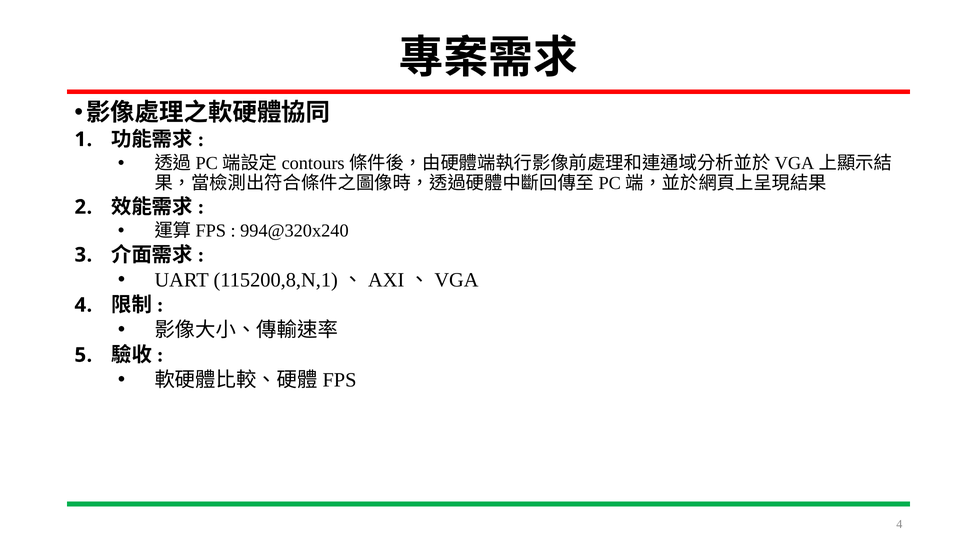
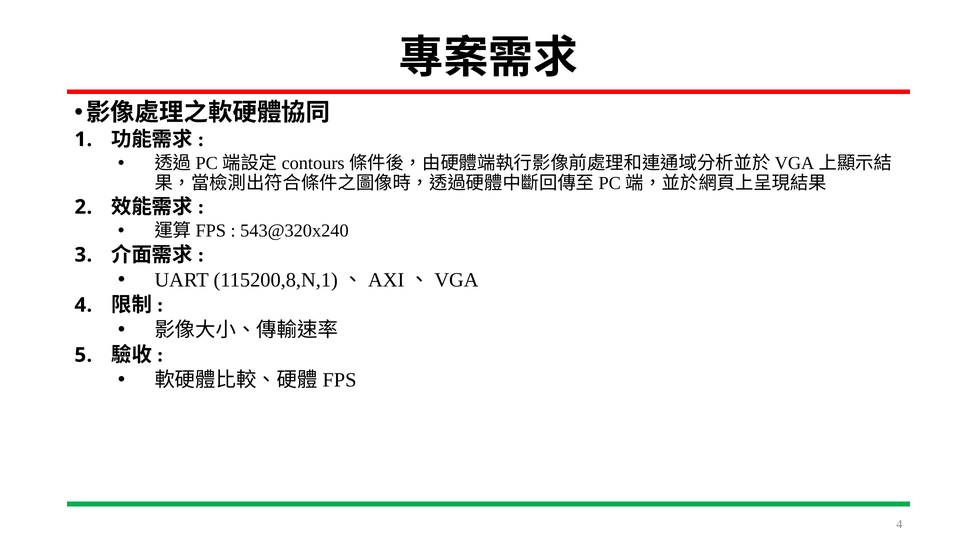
994@320x240: 994@320x240 -> 543@320x240
